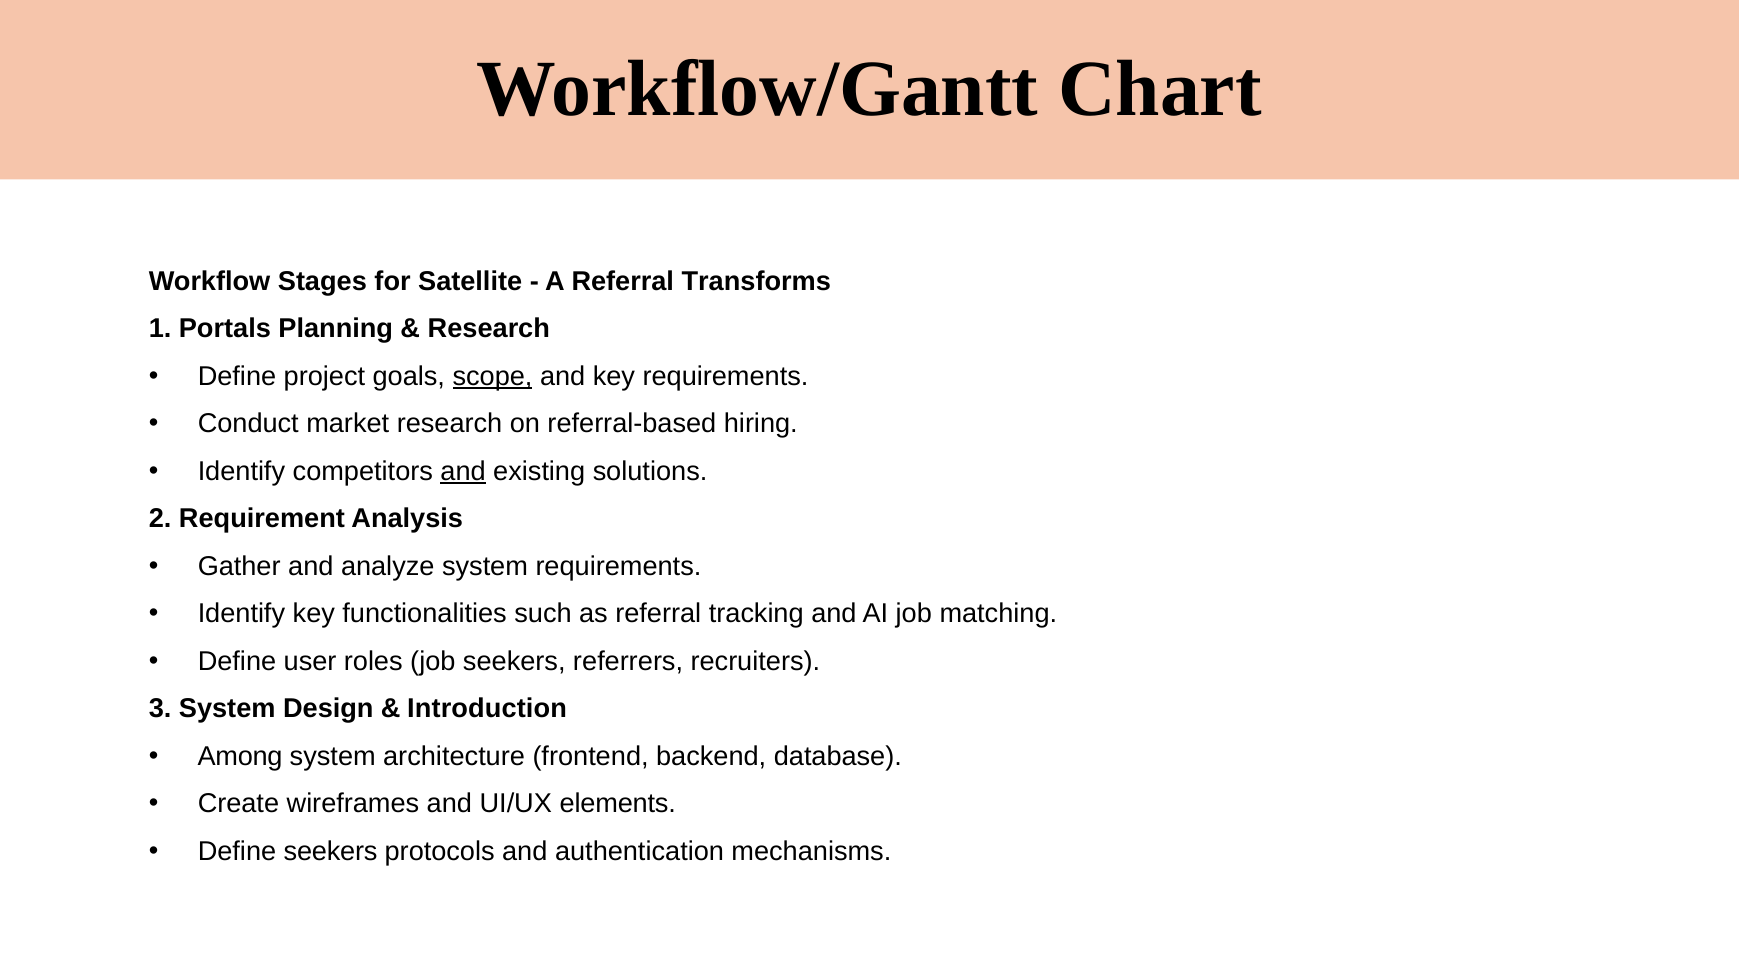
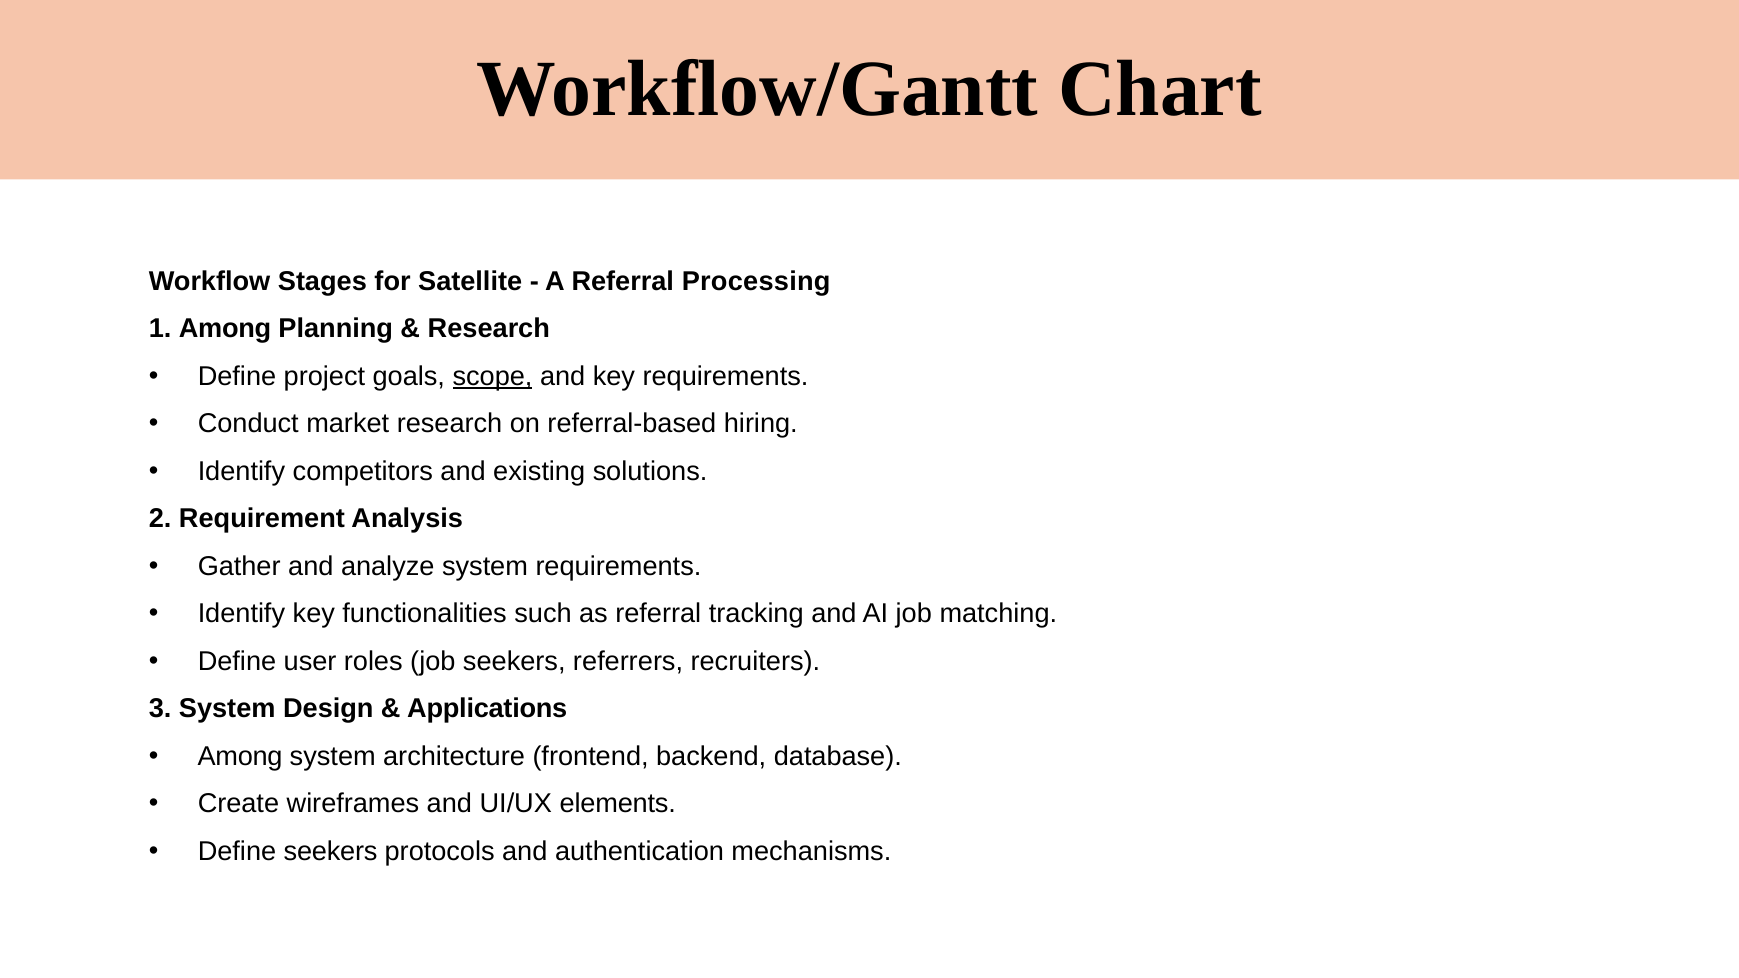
Transforms: Transforms -> Processing
1 Portals: Portals -> Among
and at (463, 471) underline: present -> none
Introduction: Introduction -> Applications
